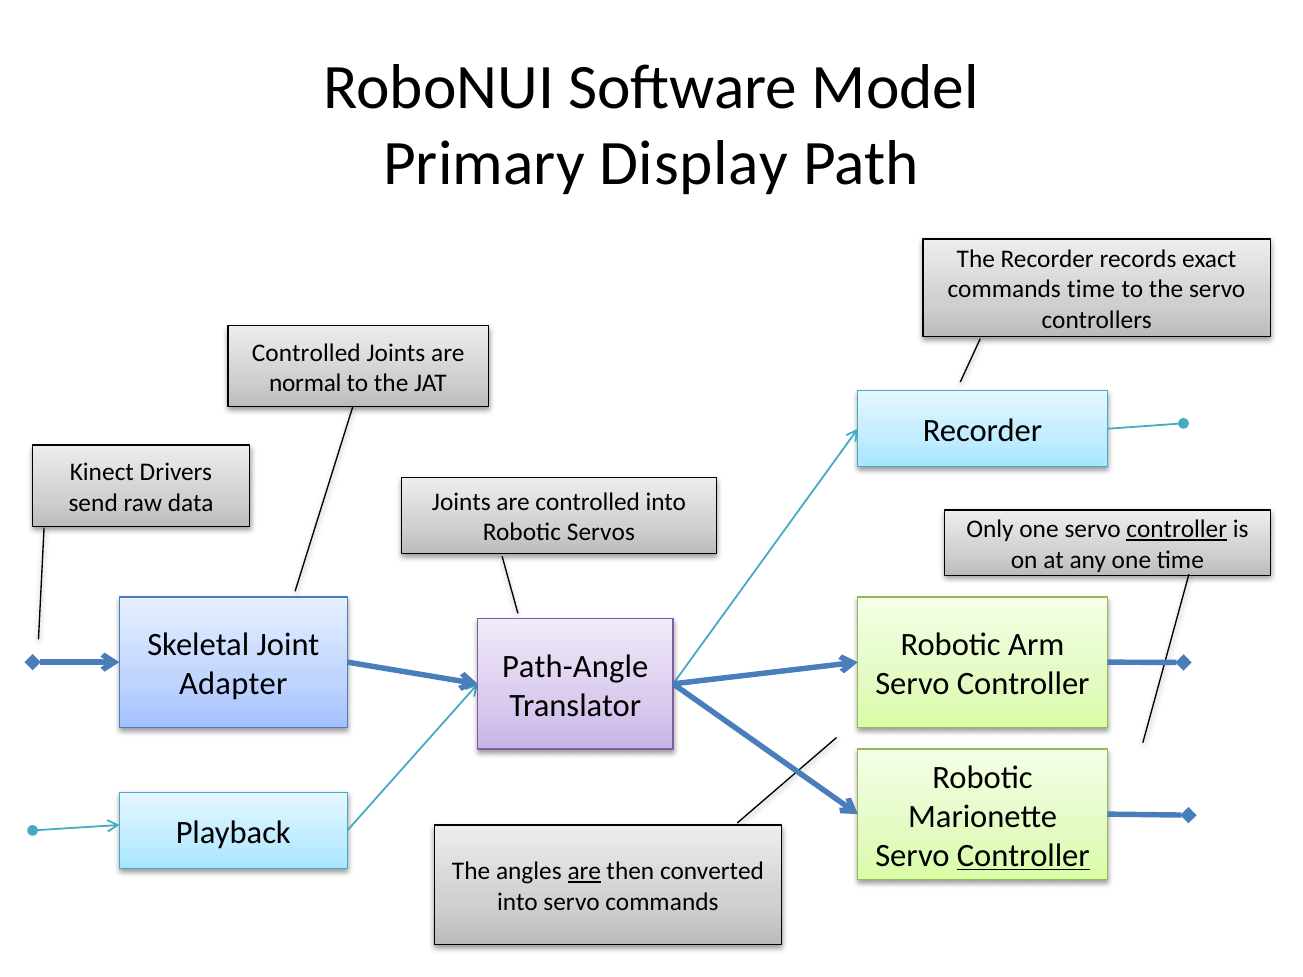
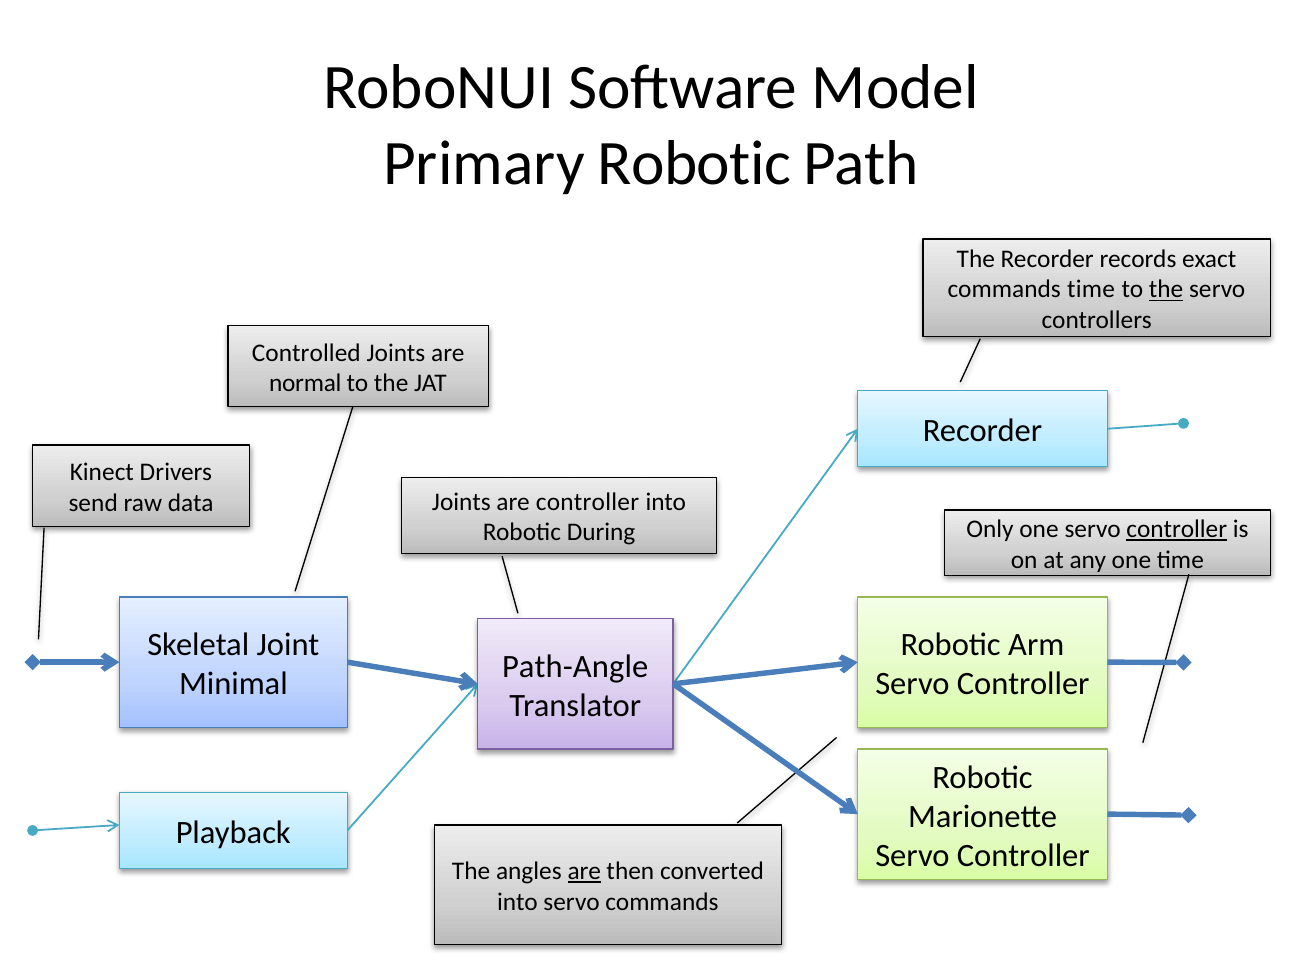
Primary Display: Display -> Robotic
the at (1166, 290) underline: none -> present
are controlled: controlled -> controller
Servos: Servos -> During
Adapter: Adapter -> Minimal
Controller at (1023, 856) underline: present -> none
